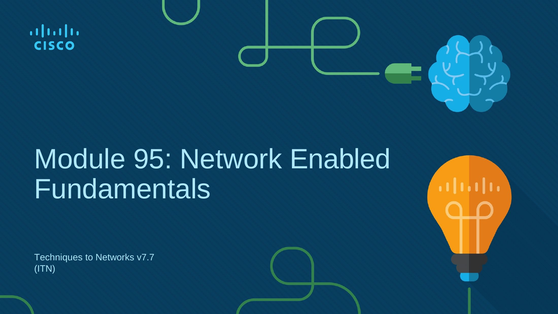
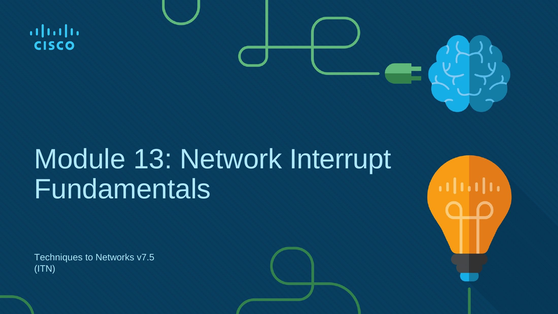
95: 95 -> 13
Enabled: Enabled -> Interrupt
v7.7: v7.7 -> v7.5
